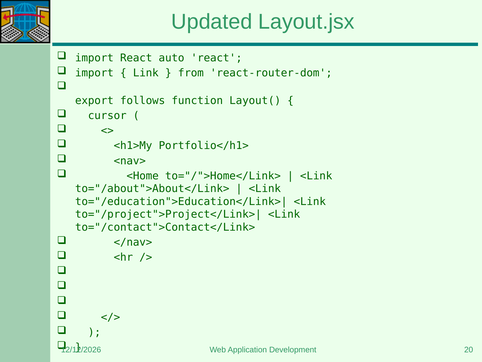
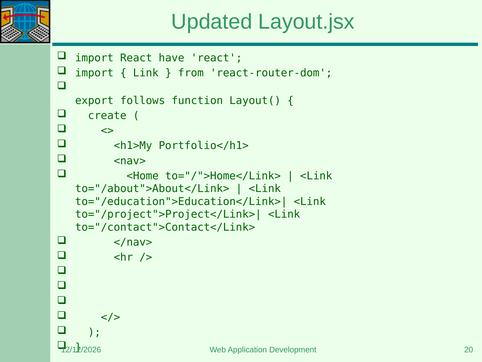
auto: auto -> have
cursor: cursor -> create
